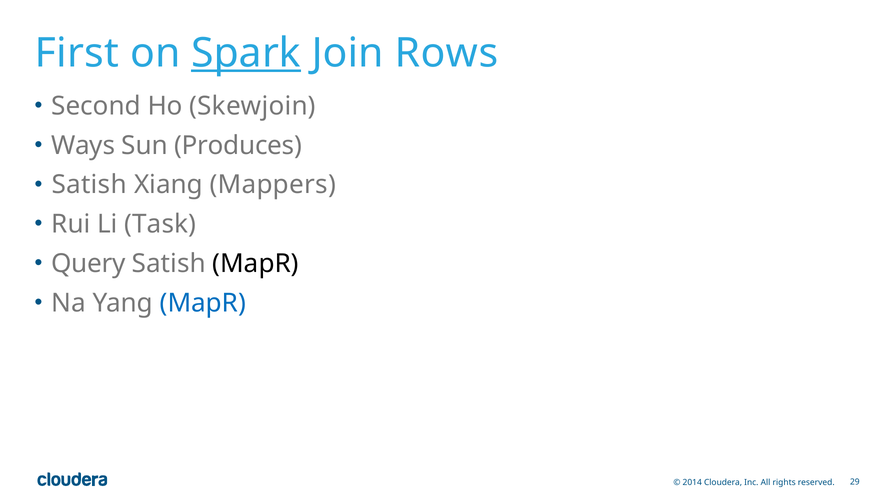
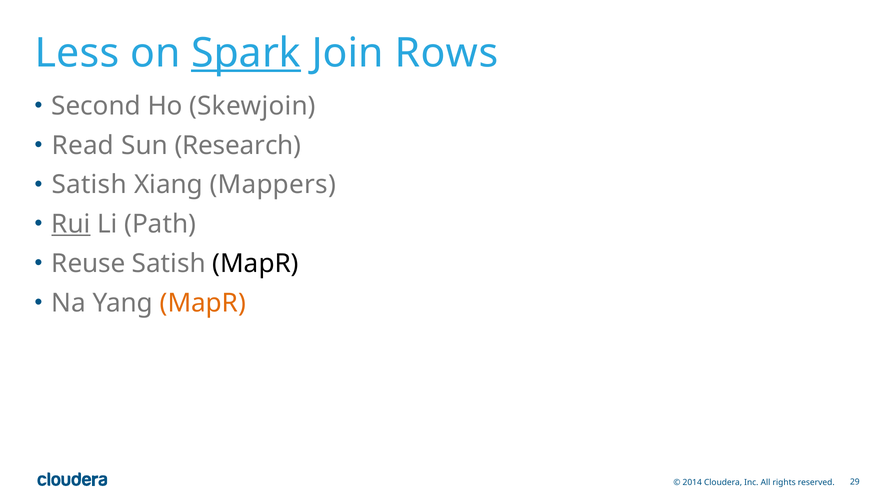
First: First -> Less
Ways: Ways -> Read
Produces: Produces -> Research
Rui underline: none -> present
Task: Task -> Path
Query: Query -> Reuse
MapR at (203, 303) colour: blue -> orange
